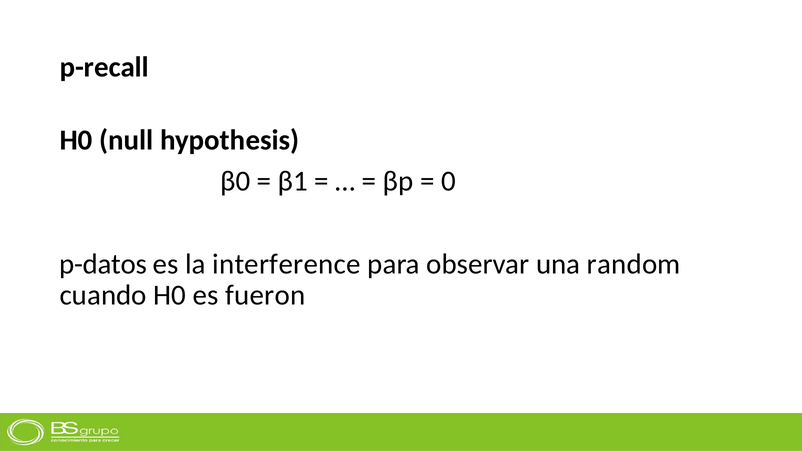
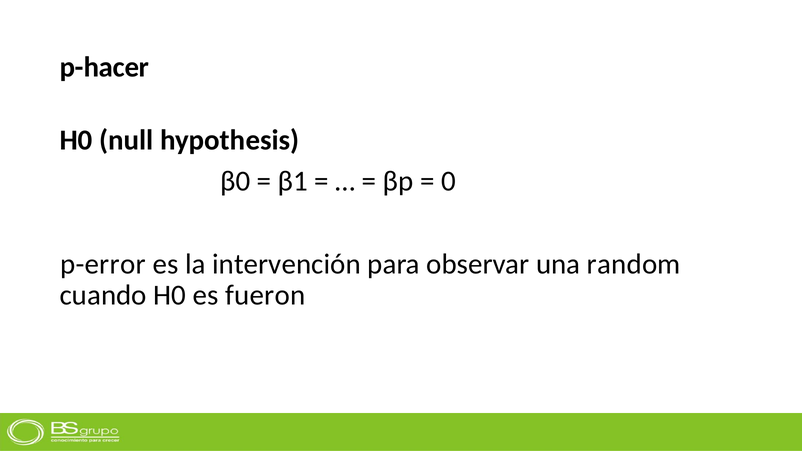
p-recall: p-recall -> p-hacer
p-datos: p-datos -> p-error
interference: interference -> intervención
